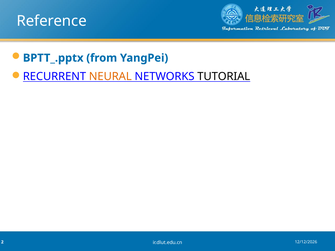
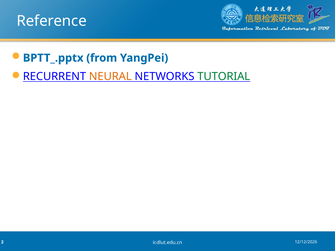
TUTORIAL colour: black -> green
